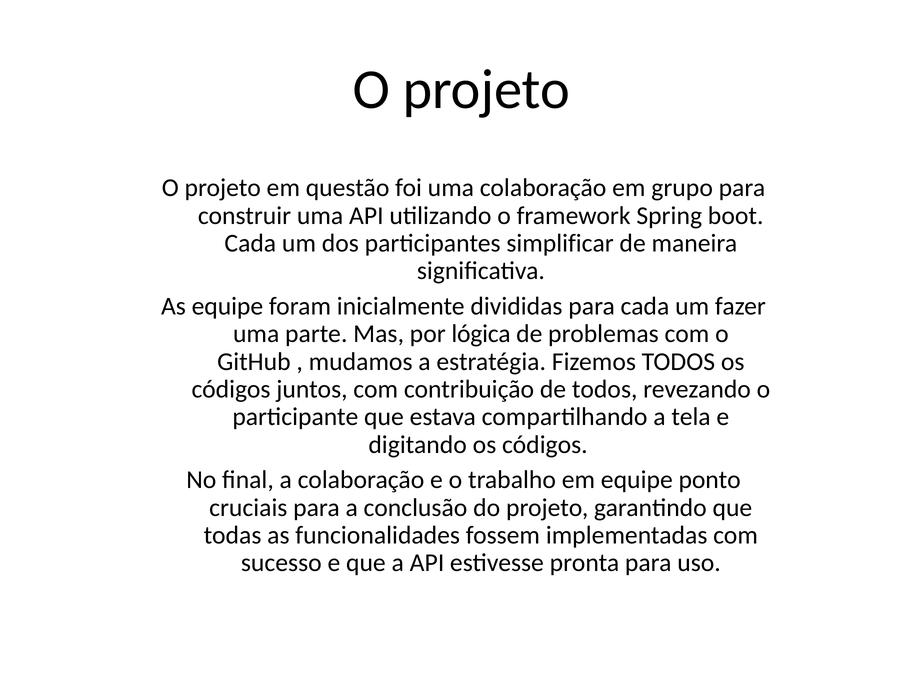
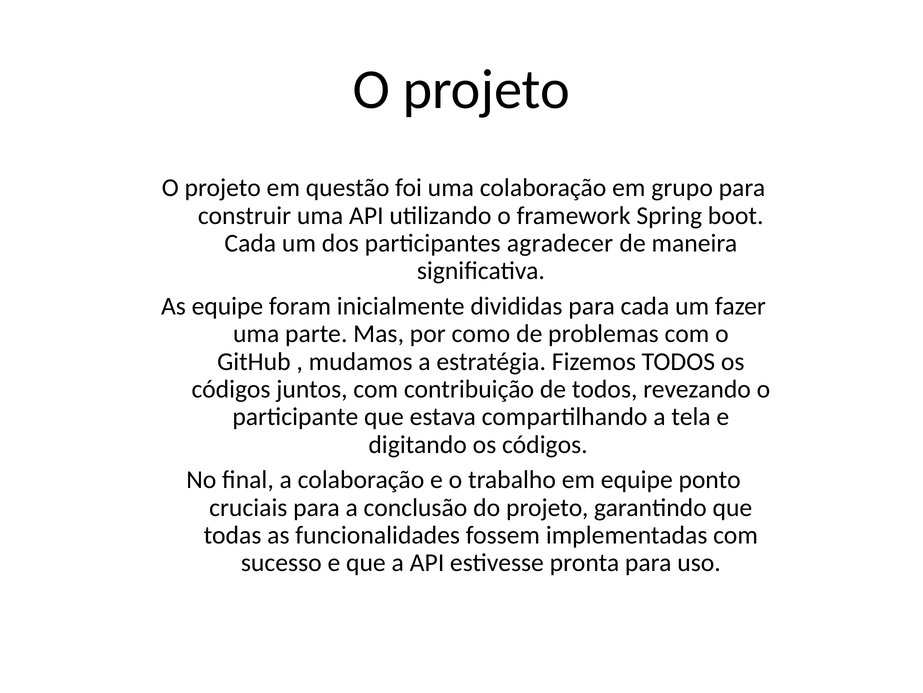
simplificar: simplificar -> agradecer
lógica: lógica -> como
